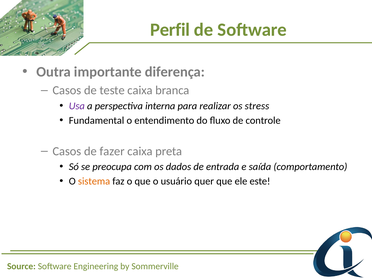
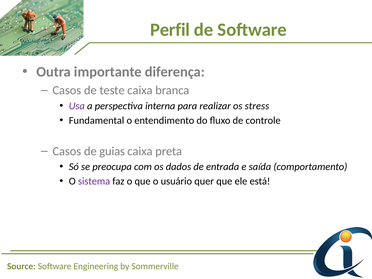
fazer: fazer -> guias
sistema colour: orange -> purple
este: este -> está
